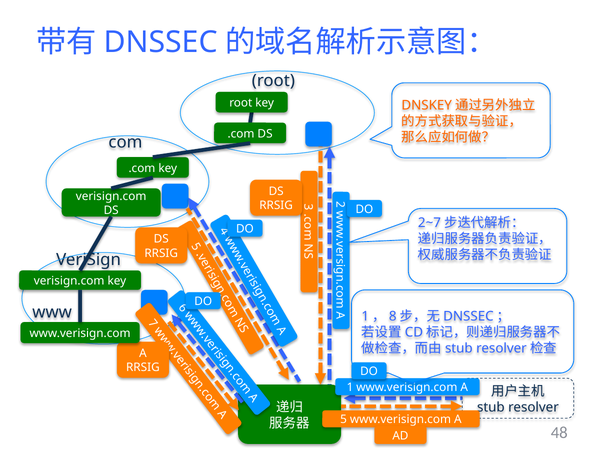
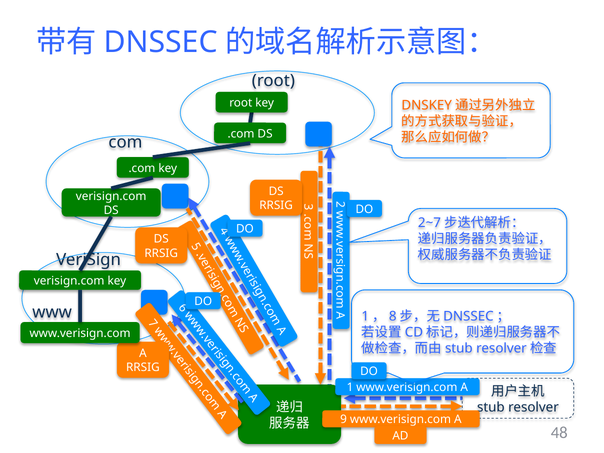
5 at (344, 420): 5 -> 9
